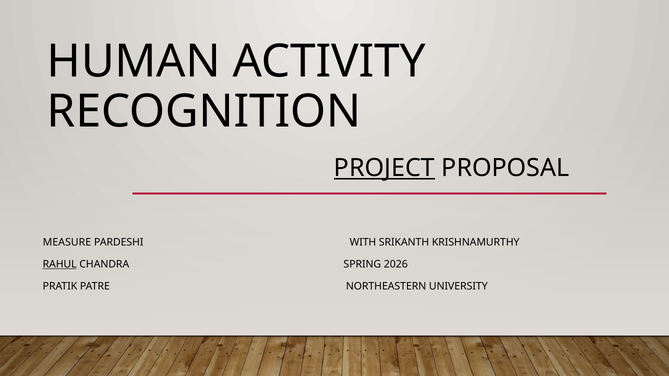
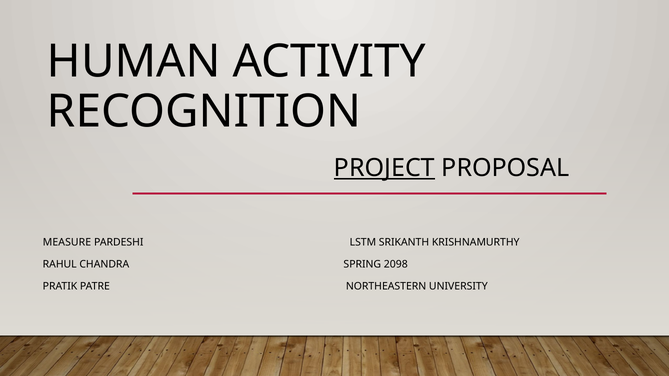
WITH: WITH -> LSTM
RAHUL underline: present -> none
2026: 2026 -> 2098
